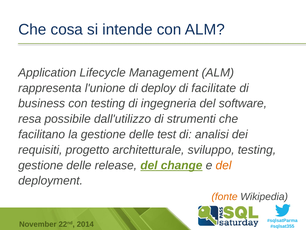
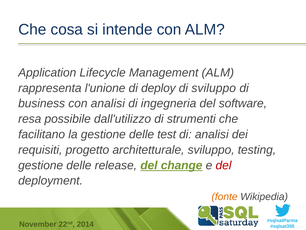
di facilitate: facilitate -> sviluppo
con testing: testing -> analisi
del at (224, 165) colour: orange -> red
